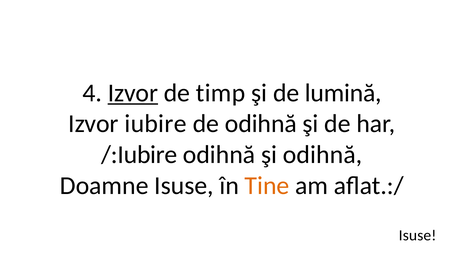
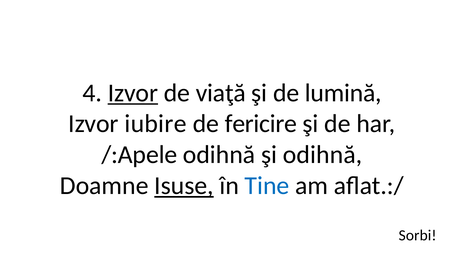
timp: timp -> viaţă
de odihnă: odihnă -> fericire
/:Iubire: /:Iubire -> /:Apele
Isuse at (184, 186) underline: none -> present
Tine colour: orange -> blue
Isuse at (418, 235): Isuse -> Sorbi
